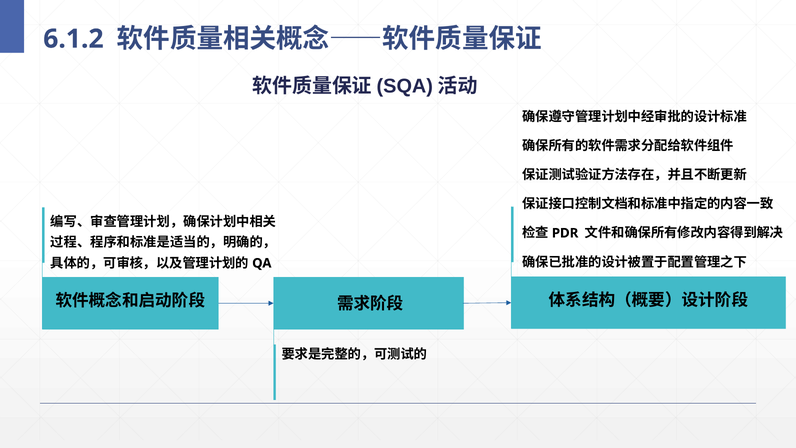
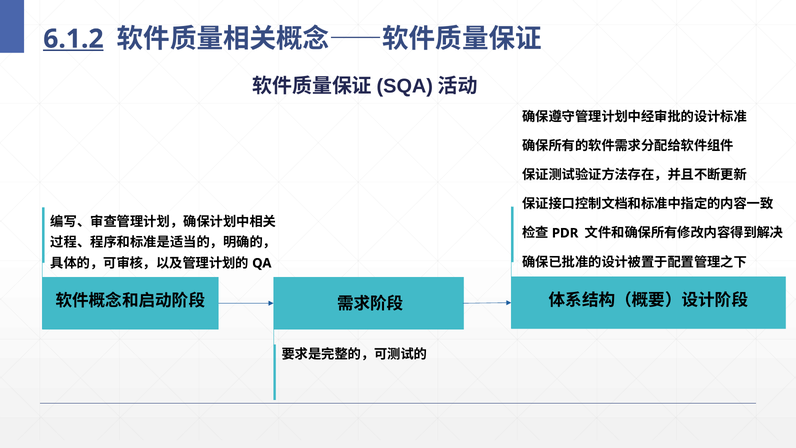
6.1.2 underline: none -> present
